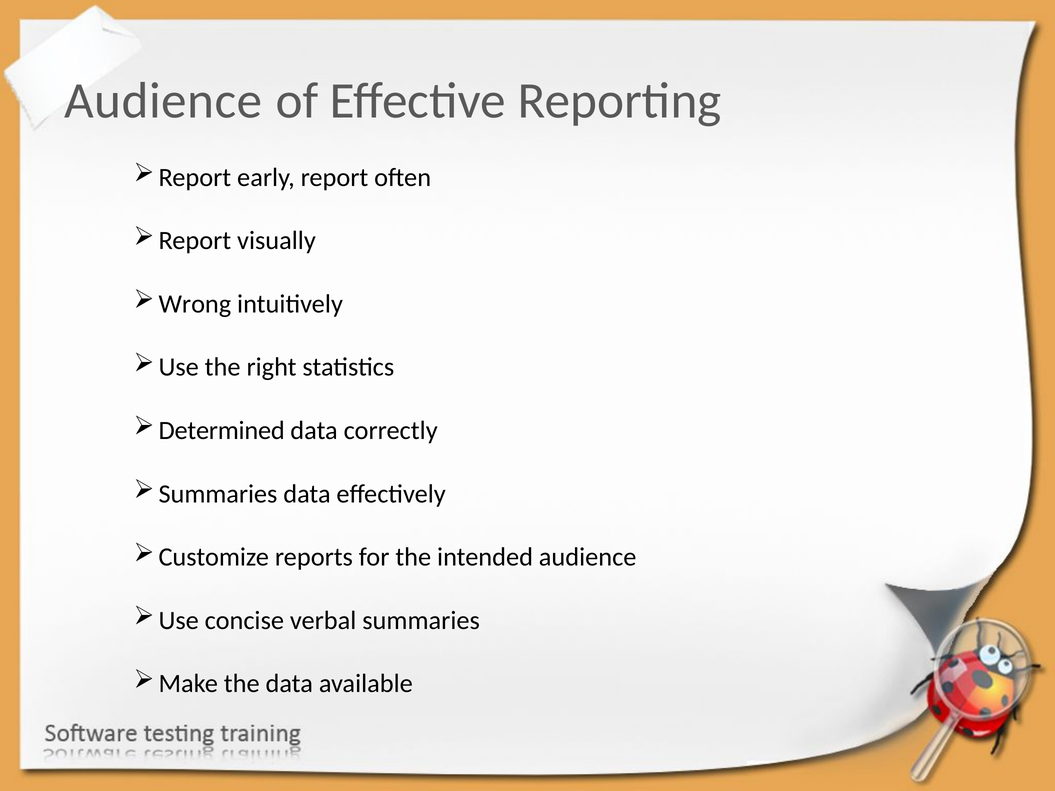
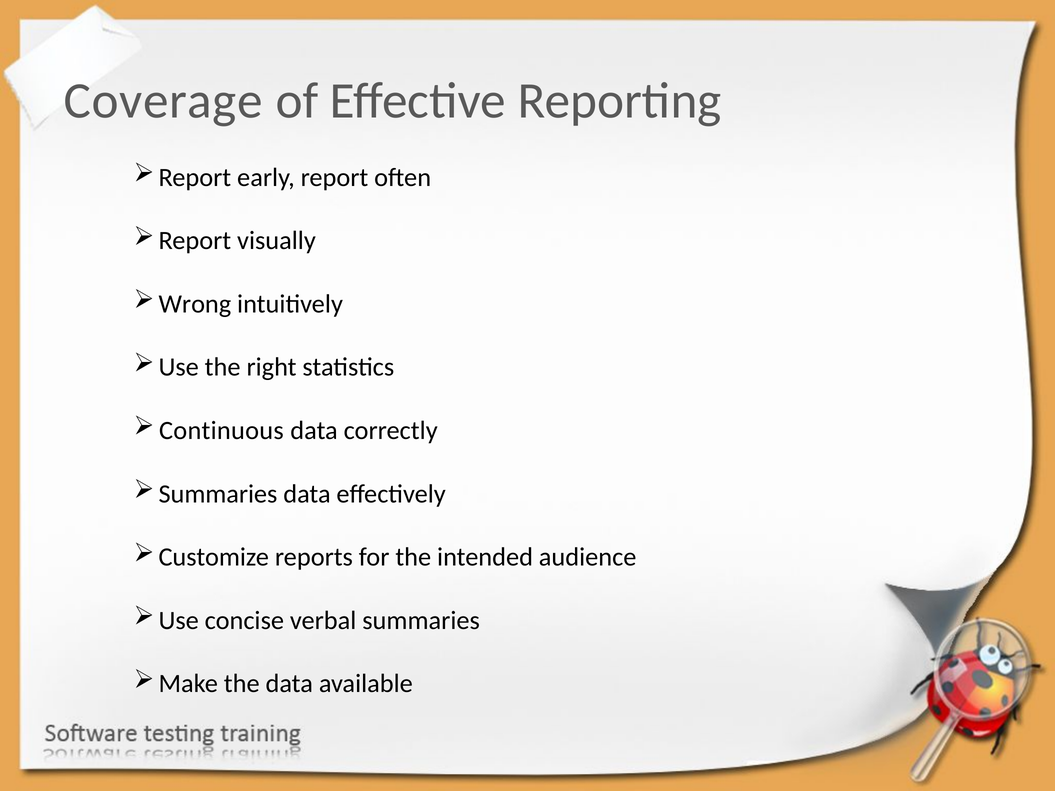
Audience at (163, 101): Audience -> Coverage
Determined: Determined -> Continuous
